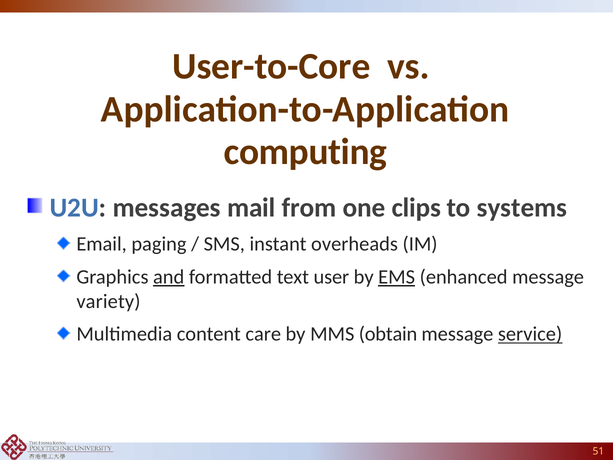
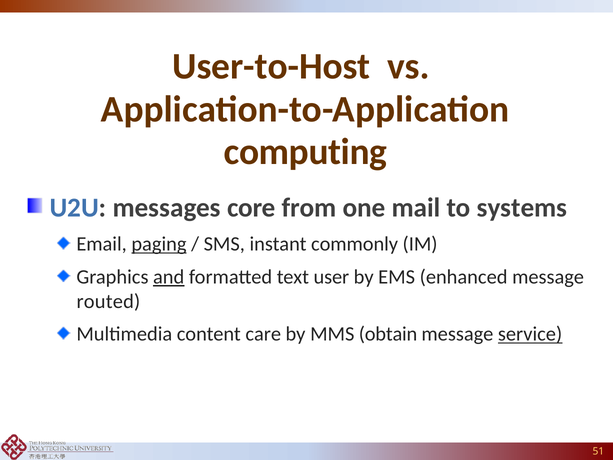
User-to-Core: User-to-Core -> User-to-Host
mail: mail -> core
clips: clips -> mail
paging underline: none -> present
overheads: overheads -> commonly
EMS underline: present -> none
variety: variety -> routed
